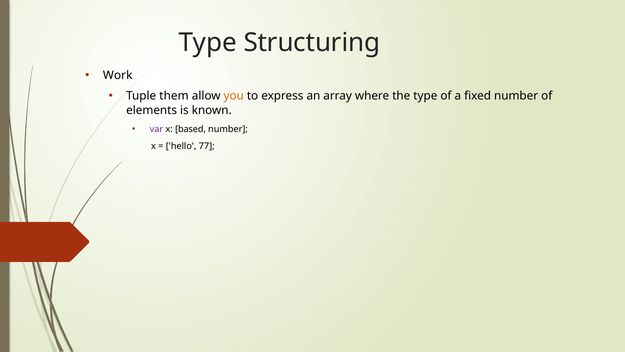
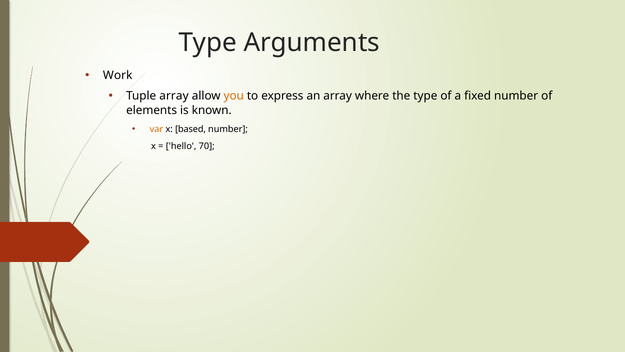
Structuring: Structuring -> Arguments
Tuple them: them -> array
var colour: purple -> orange
77: 77 -> 70
